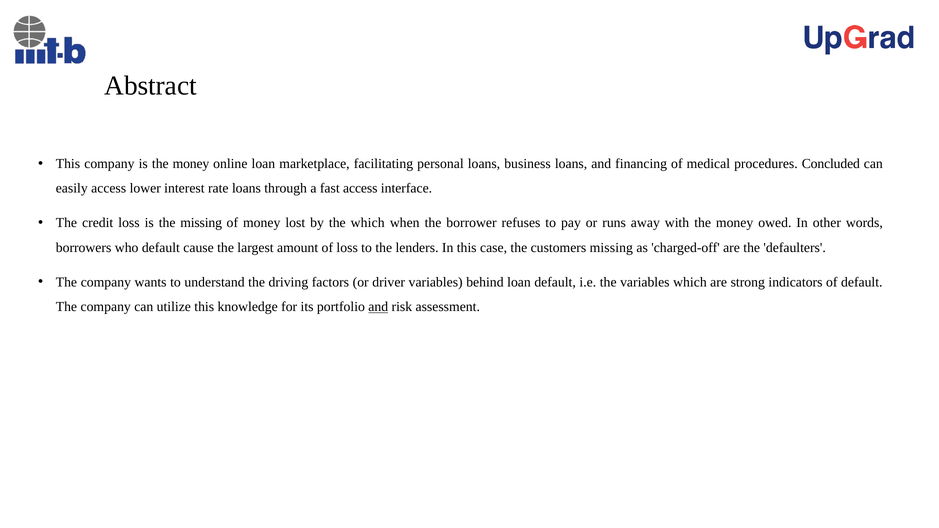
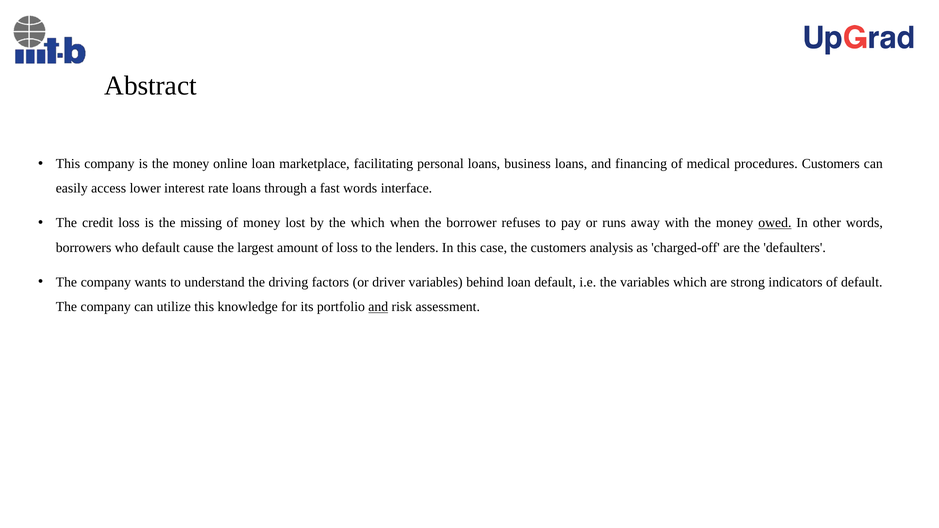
procedures Concluded: Concluded -> Customers
fast access: access -> words
owed underline: none -> present
customers missing: missing -> analysis
